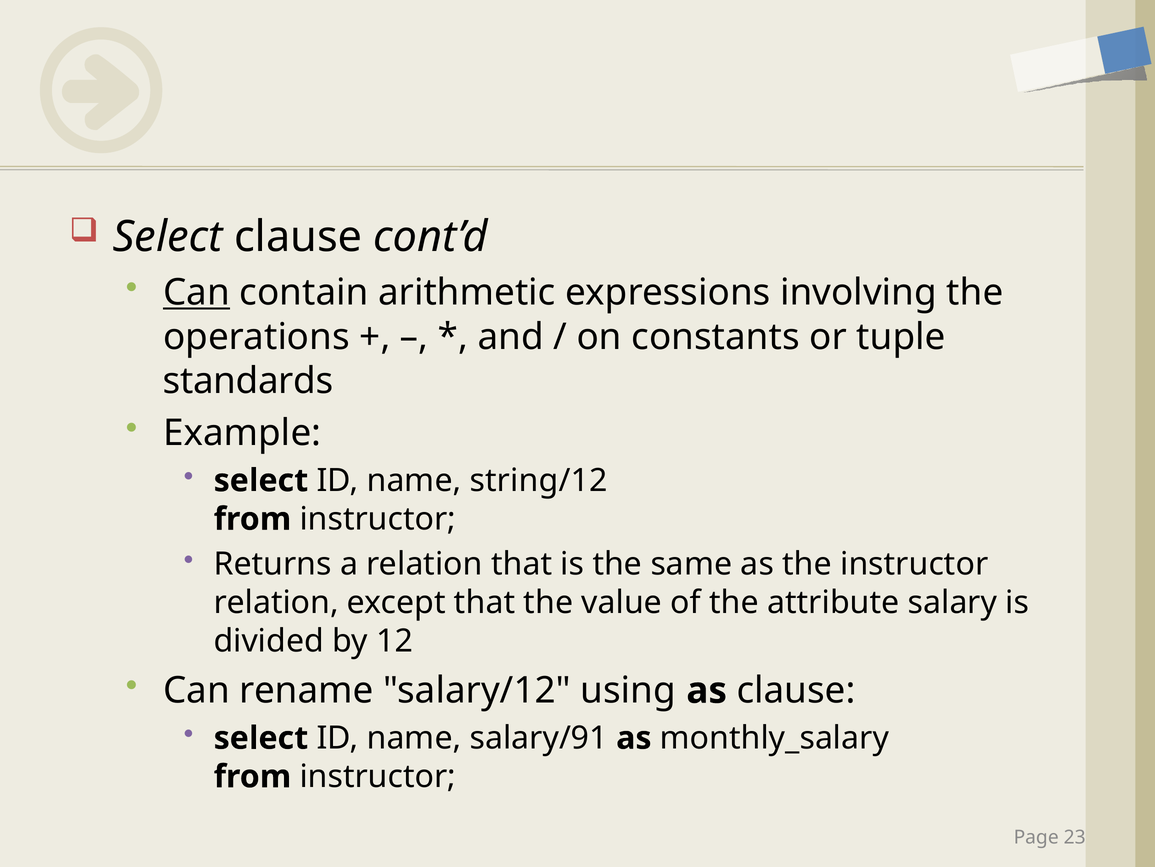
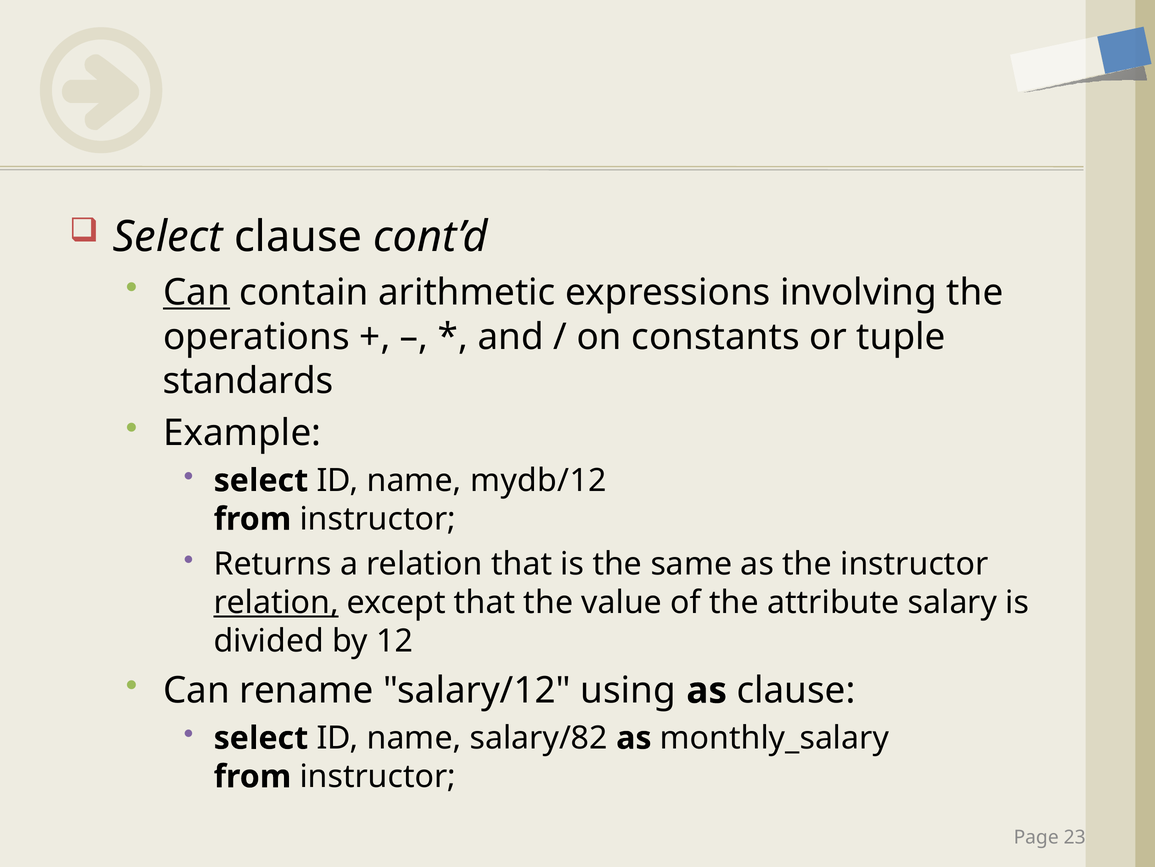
string/12: string/12 -> mydb/12
relation at (276, 602) underline: none -> present
salary/91: salary/91 -> salary/82
